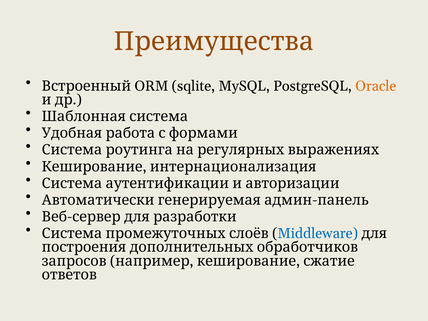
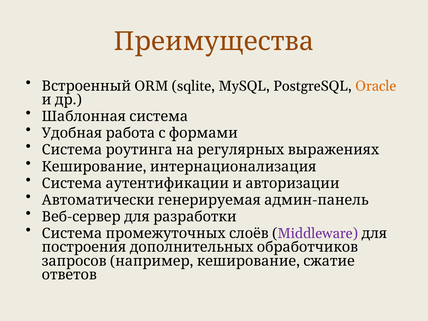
Middleware colour: blue -> purple
